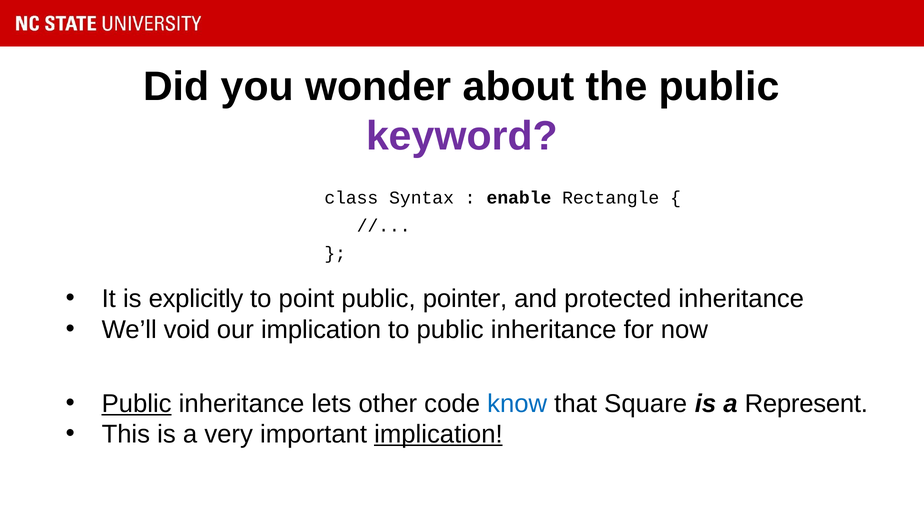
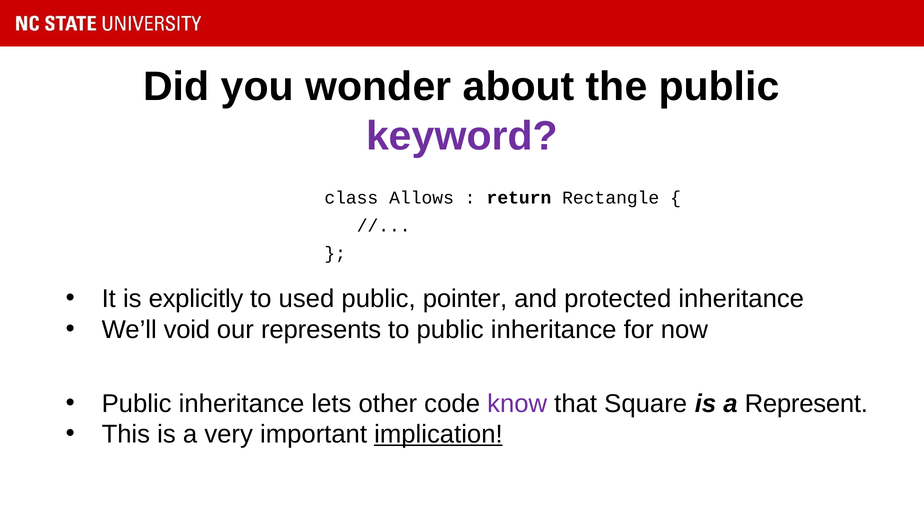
Syntax: Syntax -> Allows
enable: enable -> return
point: point -> used
our implication: implication -> represents
Public at (137, 403) underline: present -> none
know colour: blue -> purple
